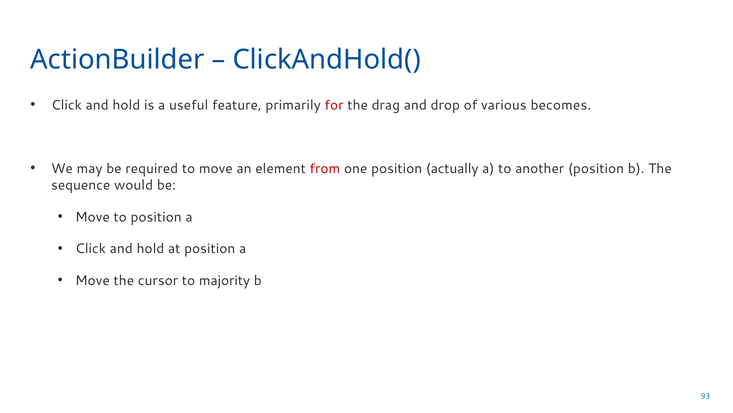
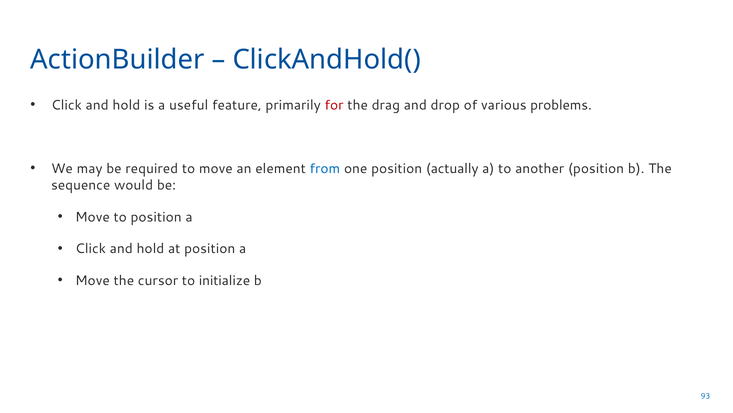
becomes: becomes -> problems
from colour: red -> blue
majority: majority -> initialize
